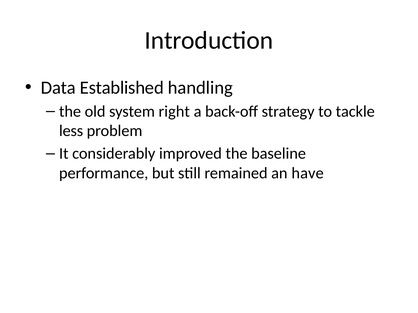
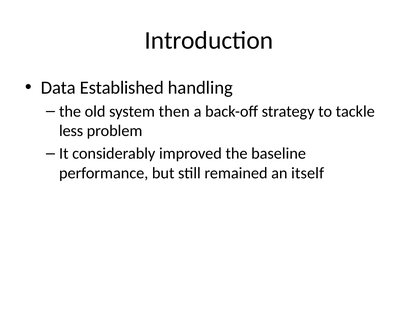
right: right -> then
have: have -> itself
